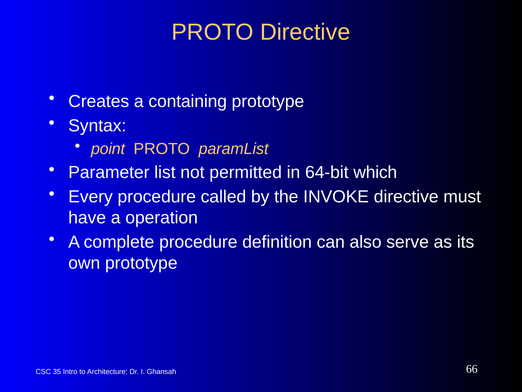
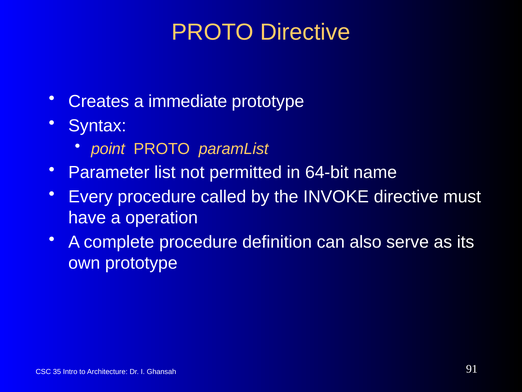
containing: containing -> immediate
which: which -> name
66: 66 -> 91
